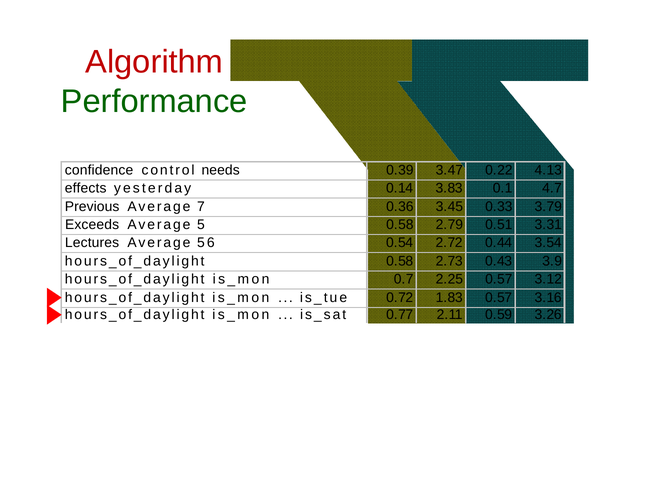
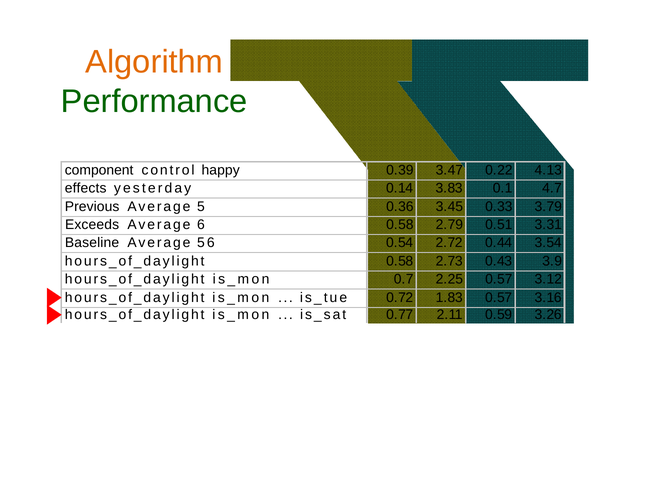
Algorithm colour: red -> orange
confidence: confidence -> component
needs: needs -> happy
7: 7 -> 5
5: 5 -> 6
Lectures: Lectures -> Baseline
